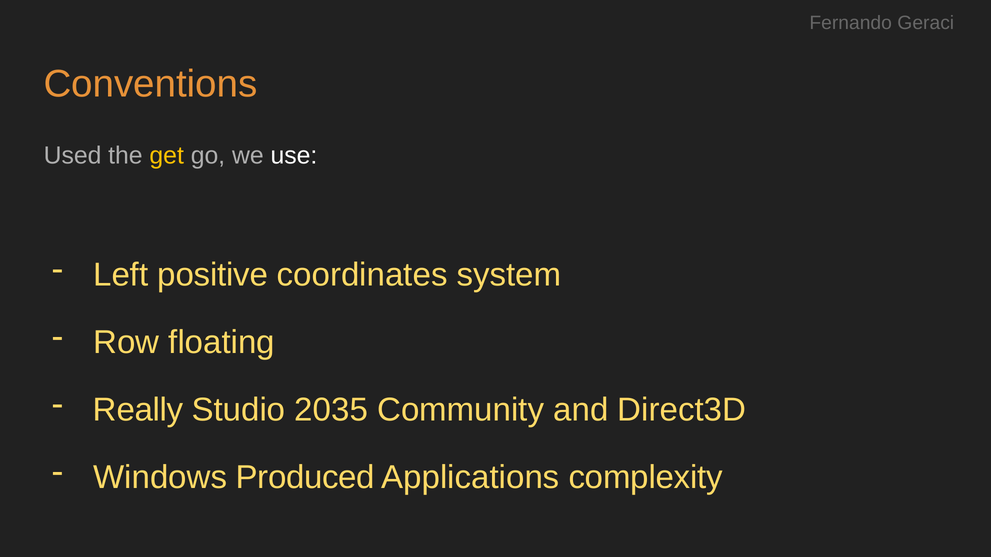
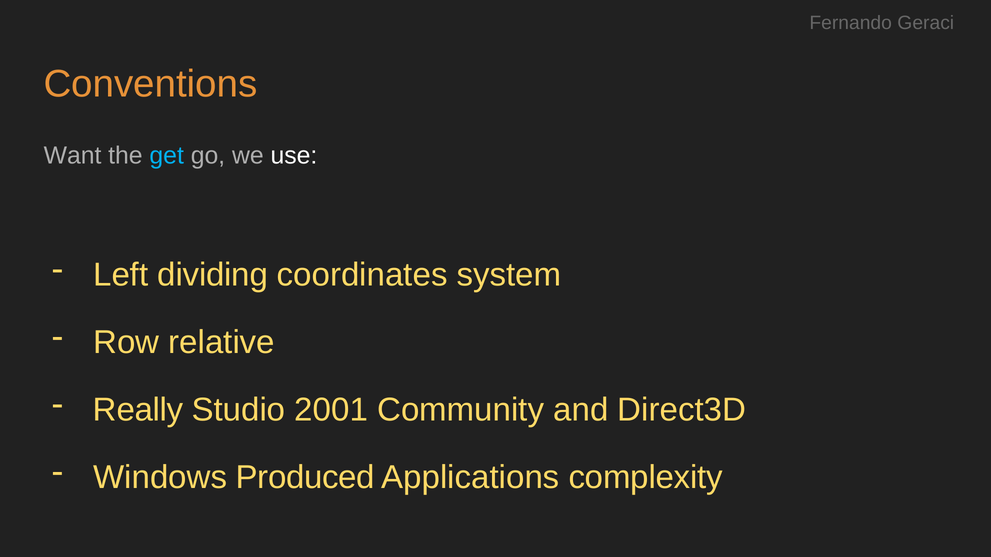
Used: Used -> Want
get colour: yellow -> light blue
positive: positive -> dividing
floating: floating -> relative
2035: 2035 -> 2001
